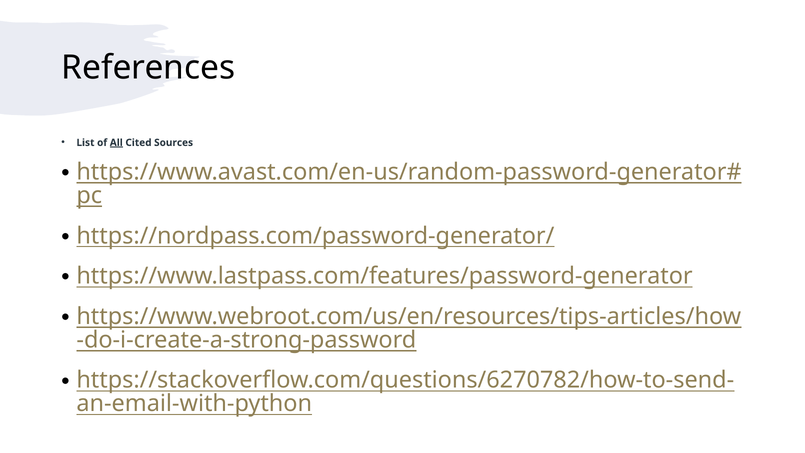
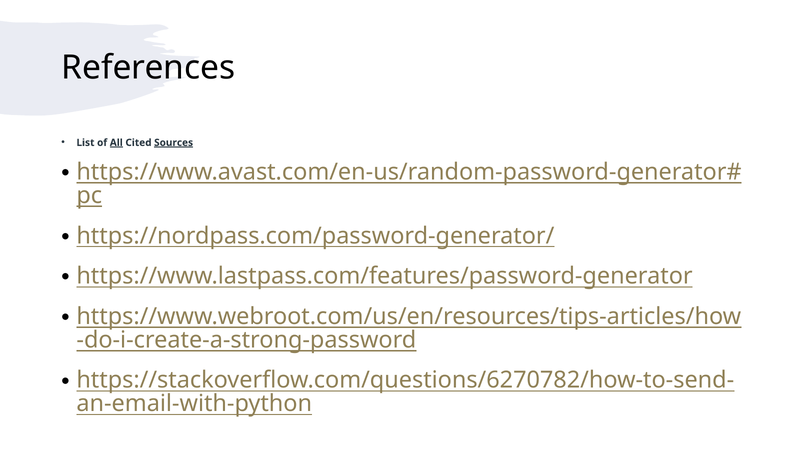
Sources underline: none -> present
